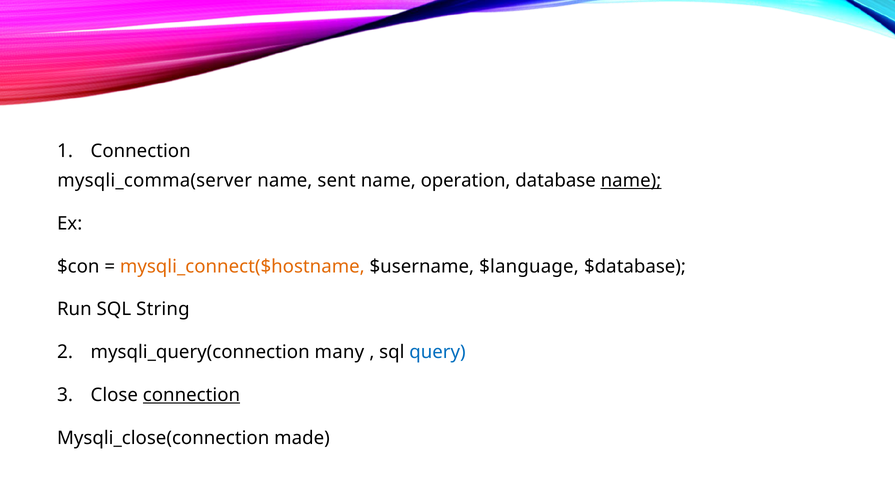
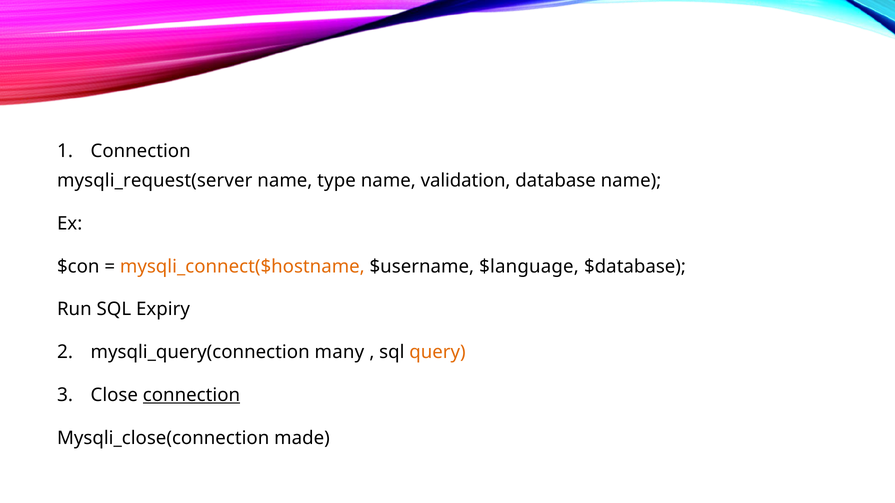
mysqli_comma(server: mysqli_comma(server -> mysqli_request(server
sent: sent -> type
operation: operation -> validation
name at (631, 181) underline: present -> none
String: String -> Expiry
query colour: blue -> orange
